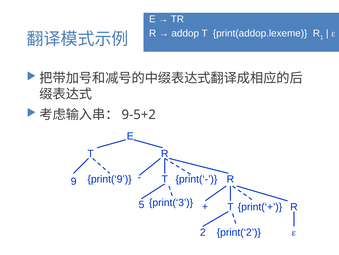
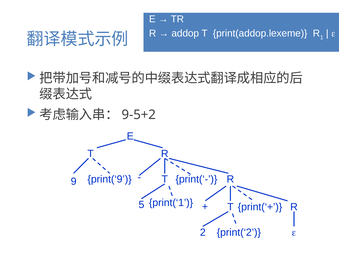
print(‘3: print(‘3 -> print(‘1
